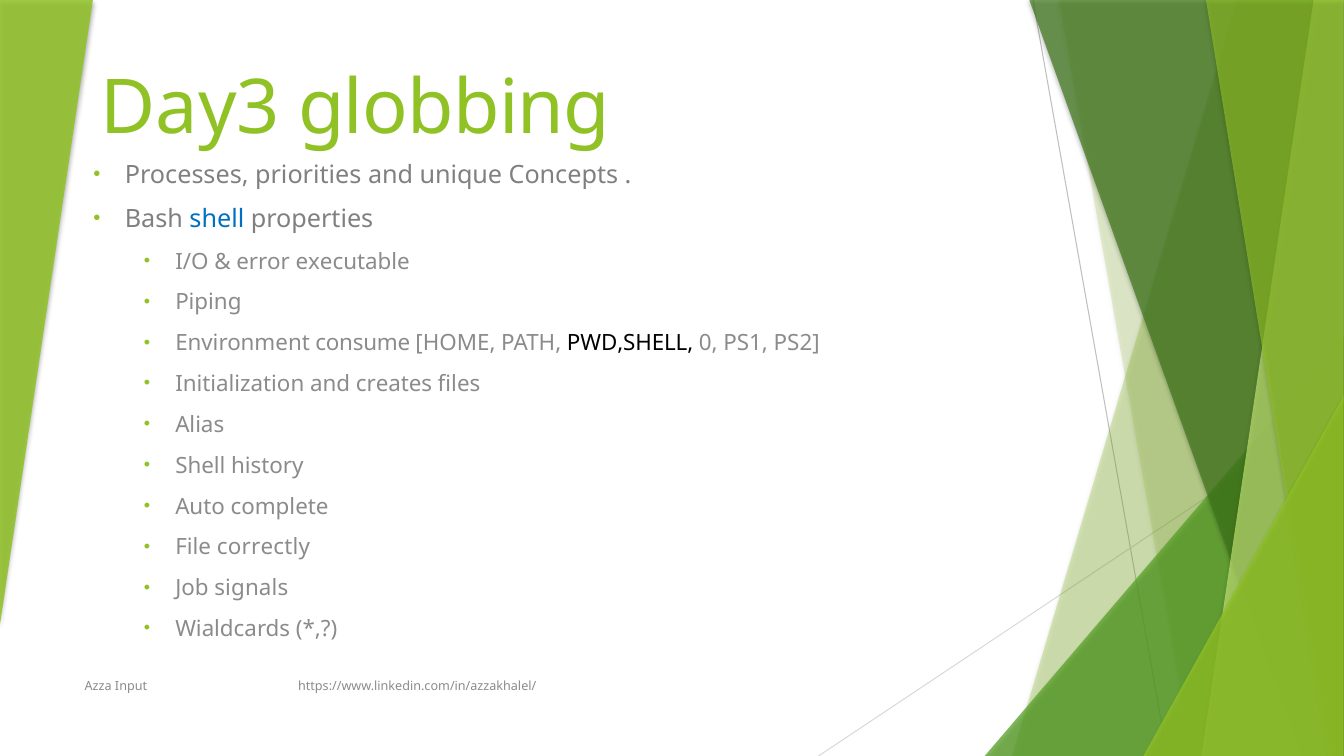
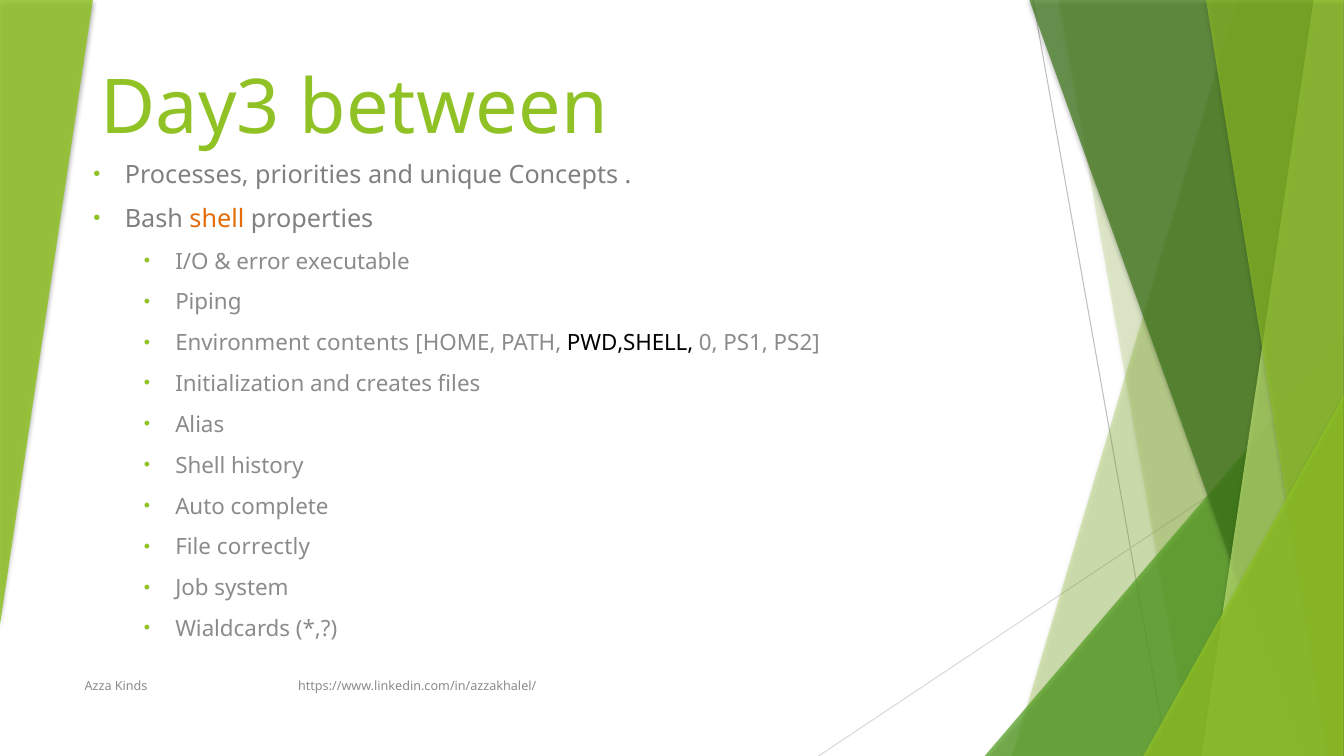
globbing: globbing -> between
shell at (217, 219) colour: blue -> orange
consume: consume -> contents
signals: signals -> system
Input: Input -> Kinds
